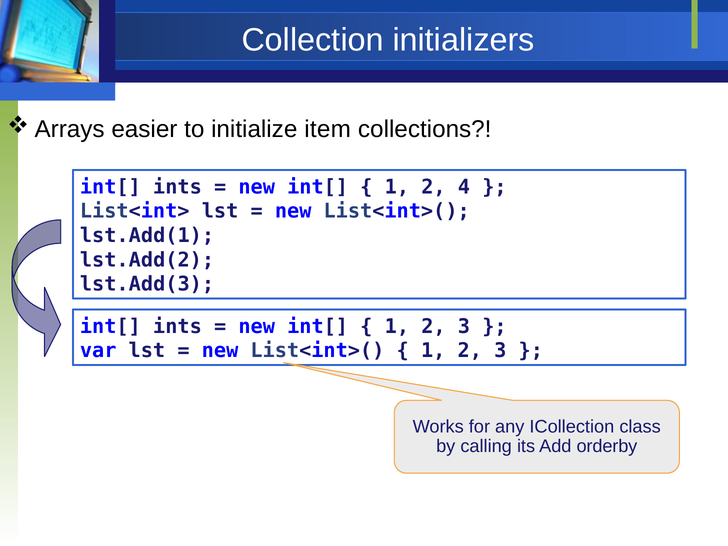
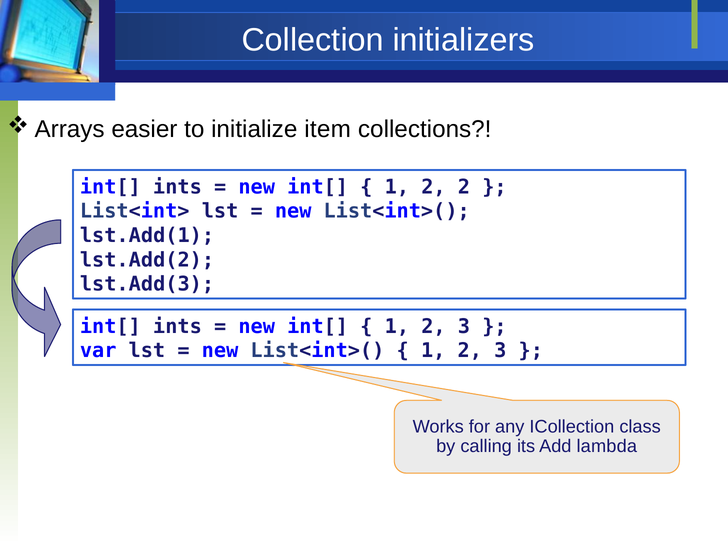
2 4: 4 -> 2
orderby: orderby -> lambda
